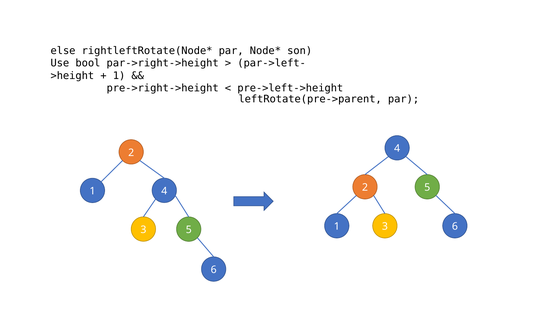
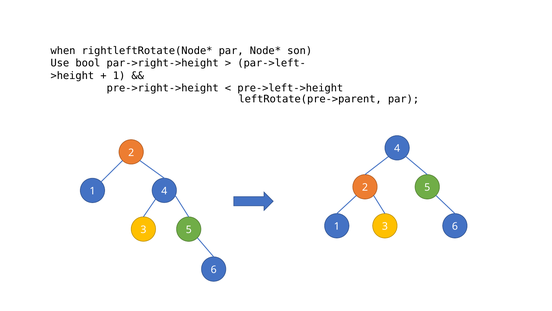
else: else -> when
